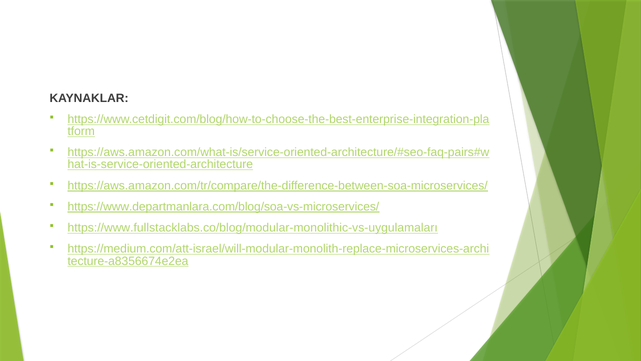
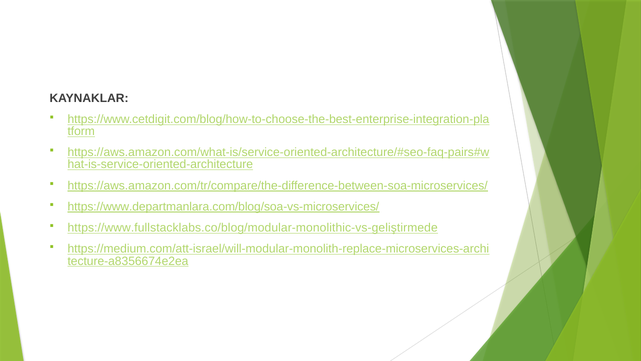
https://www.fullstacklabs.co/blog/modular-monolithic-vs-uygulamaları: https://www.fullstacklabs.co/blog/modular-monolithic-vs-uygulamaları -> https://www.fullstacklabs.co/blog/modular-monolithic-vs-geliştirmede
